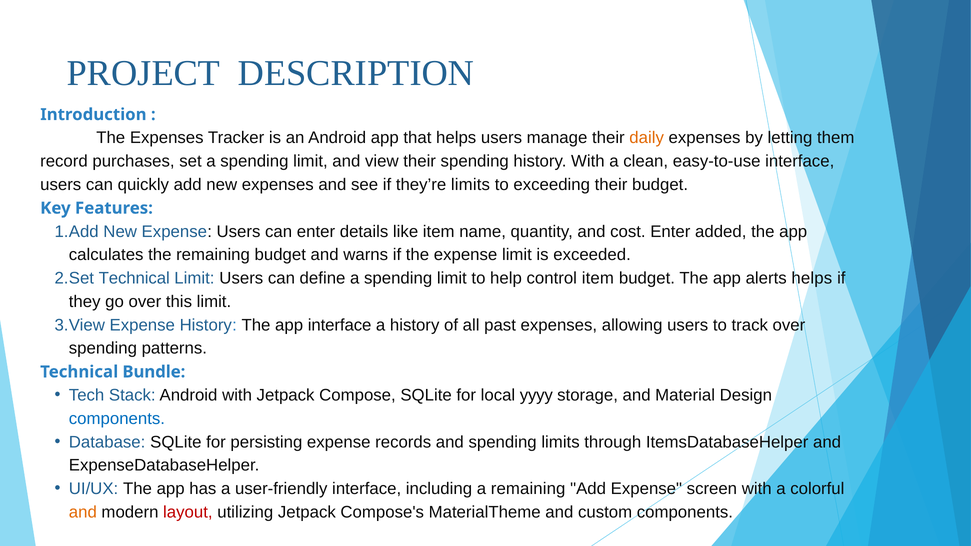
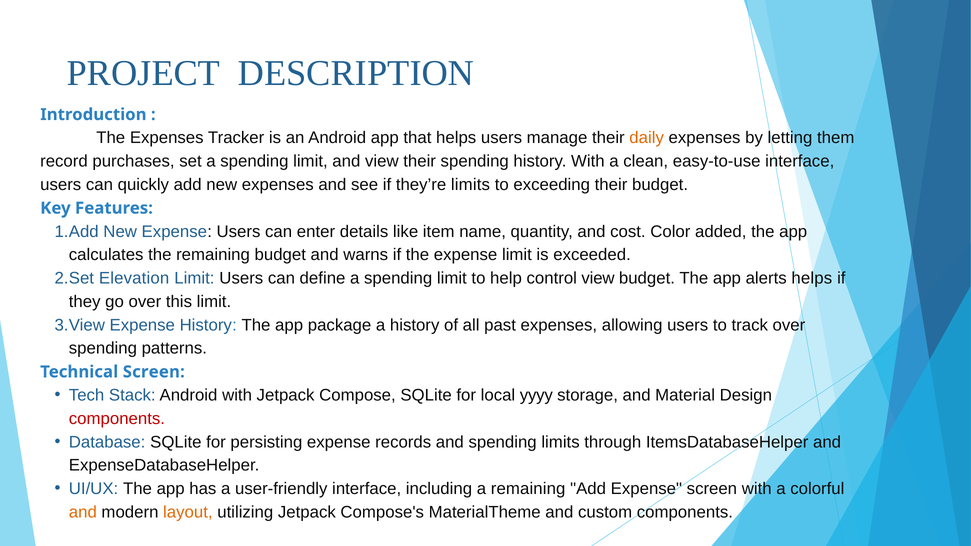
cost Enter: Enter -> Color
Technical at (134, 278): Technical -> Elevation
control item: item -> view
app interface: interface -> package
Technical Bundle: Bundle -> Screen
components at (117, 419) colour: blue -> red
layout colour: red -> orange
